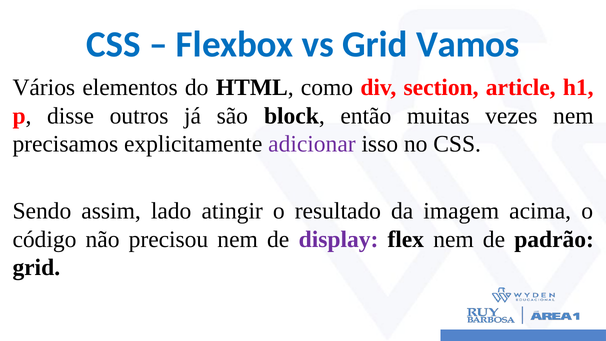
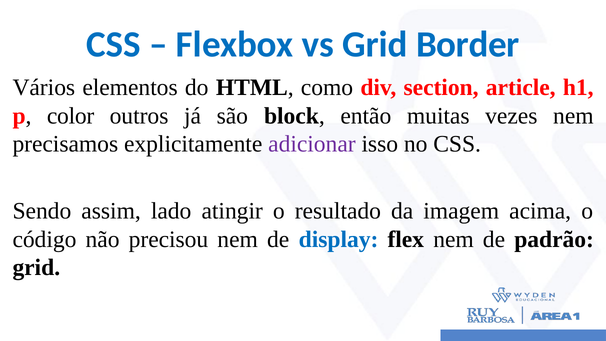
Vamos: Vamos -> Border
disse: disse -> color
display colour: purple -> blue
